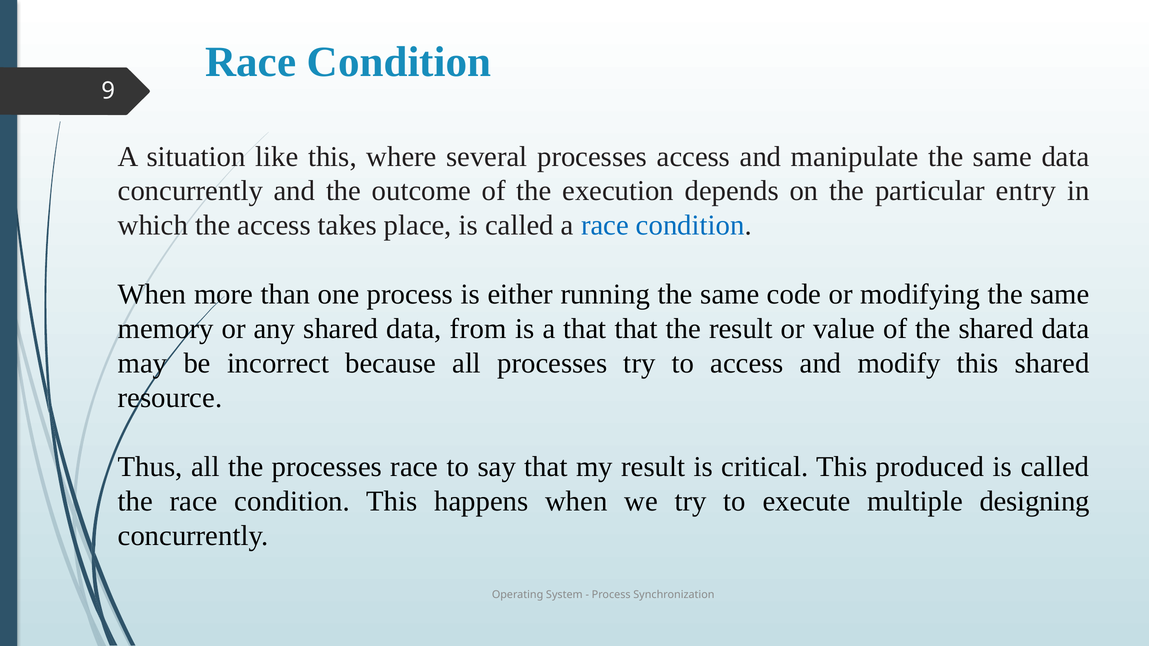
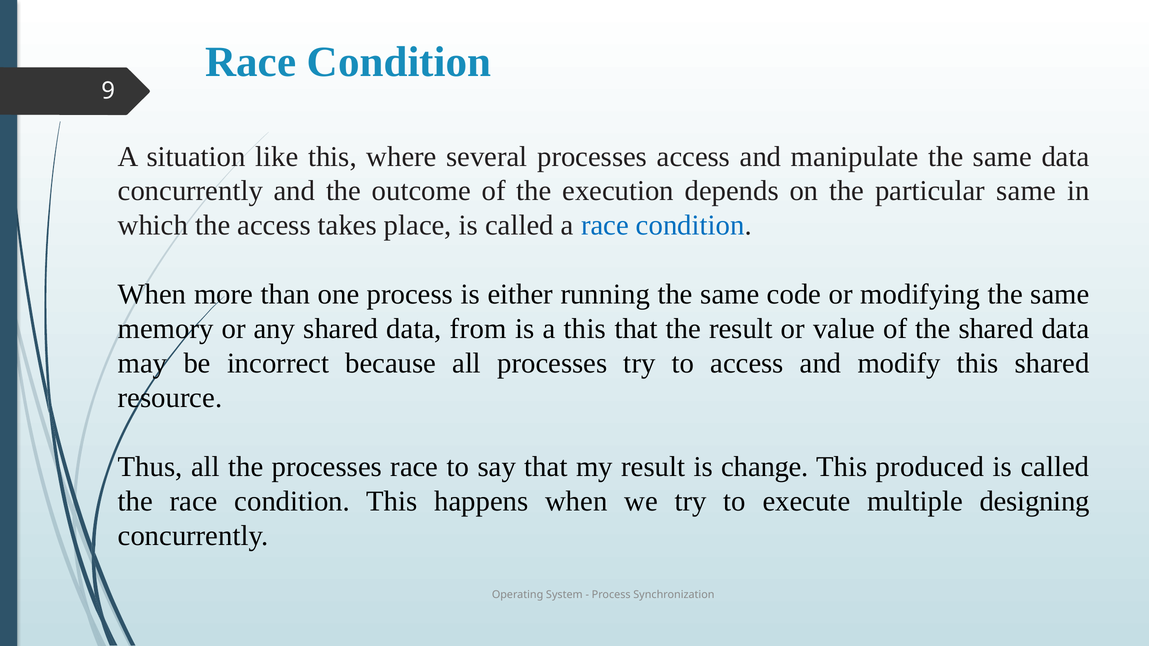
particular entry: entry -> same
a that: that -> this
critical: critical -> change
